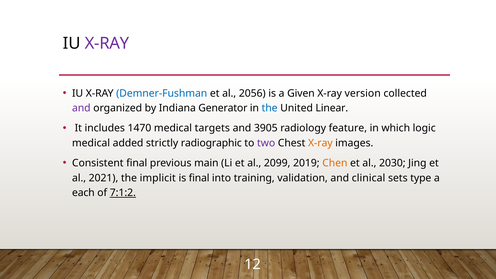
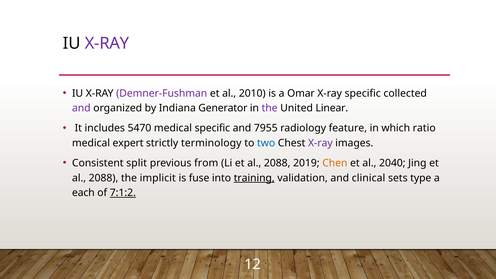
Demner-Fushman colour: blue -> purple
2056: 2056 -> 2010
Given: Given -> Omar
X-ray version: version -> specific
the at (270, 108) colour: blue -> purple
1470: 1470 -> 5470
medical targets: targets -> specific
3905: 3905 -> 7955
logic: logic -> ratio
added: added -> expert
radiographic: radiographic -> terminology
two colour: purple -> blue
X-ray at (320, 143) colour: orange -> purple
Consistent final: final -> split
main: main -> from
Li et al 2099: 2099 -> 2088
2030: 2030 -> 2040
2021 at (104, 178): 2021 -> 2088
is final: final -> fuse
training underline: none -> present
